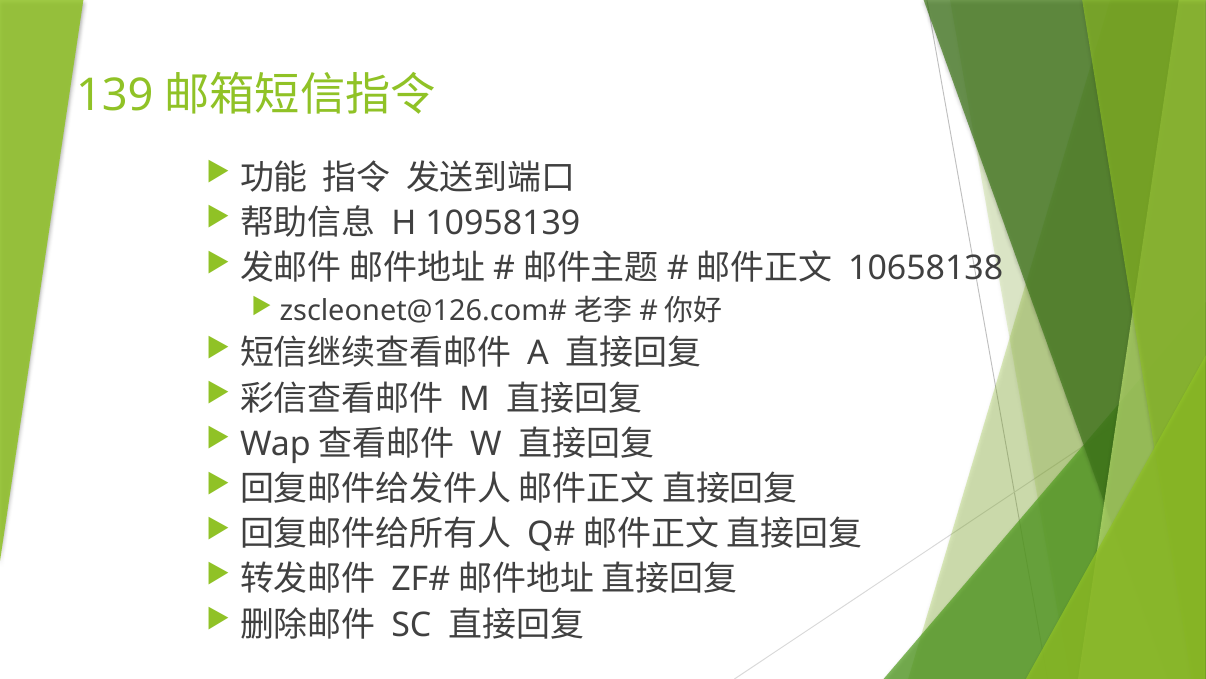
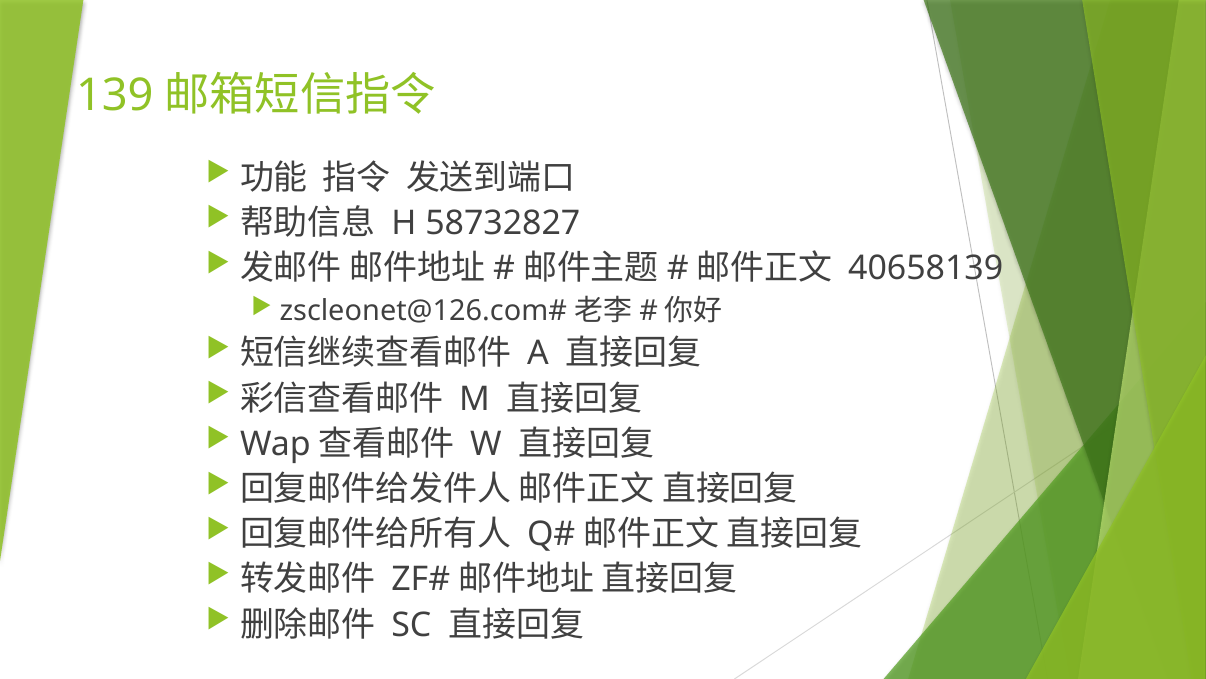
10958139: 10958139 -> 58732827
10658138: 10658138 -> 40658139
